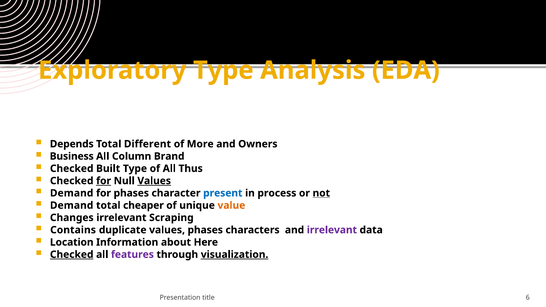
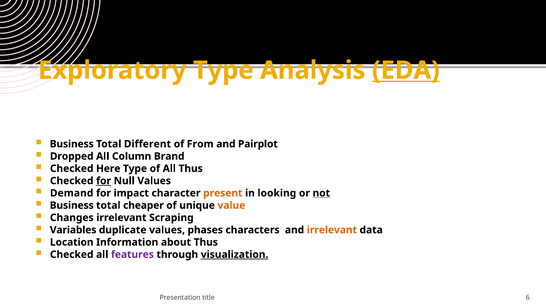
EDA underline: none -> present
Depends at (72, 144): Depends -> Business
More: More -> From
Owners: Owners -> Pairplot
Business: Business -> Dropped
Built: Built -> Here
Values at (154, 181) underline: present -> none
for phases: phases -> impact
present colour: blue -> orange
process: process -> looking
Demand at (72, 205): Demand -> Business
Contains: Contains -> Variables
irrelevant at (332, 230) colour: purple -> orange
about Here: Here -> Thus
Checked at (72, 255) underline: present -> none
